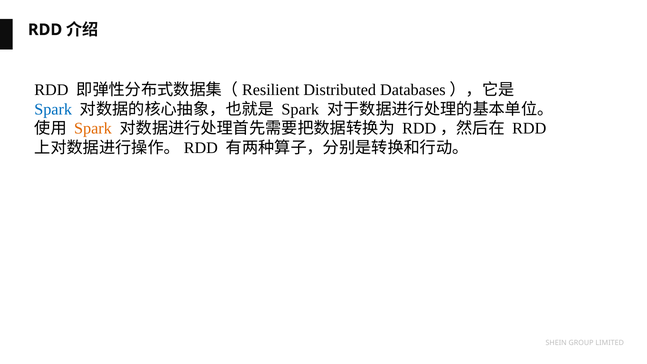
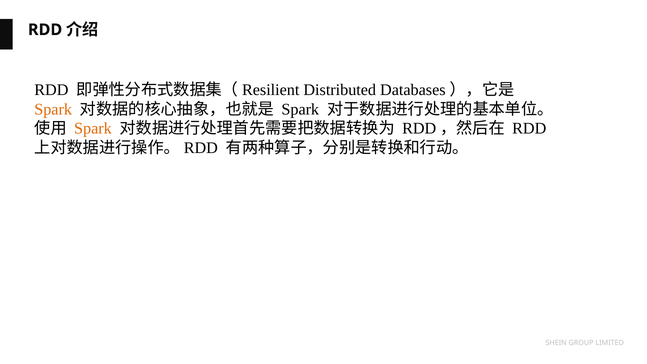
Spark at (53, 109) colour: blue -> orange
